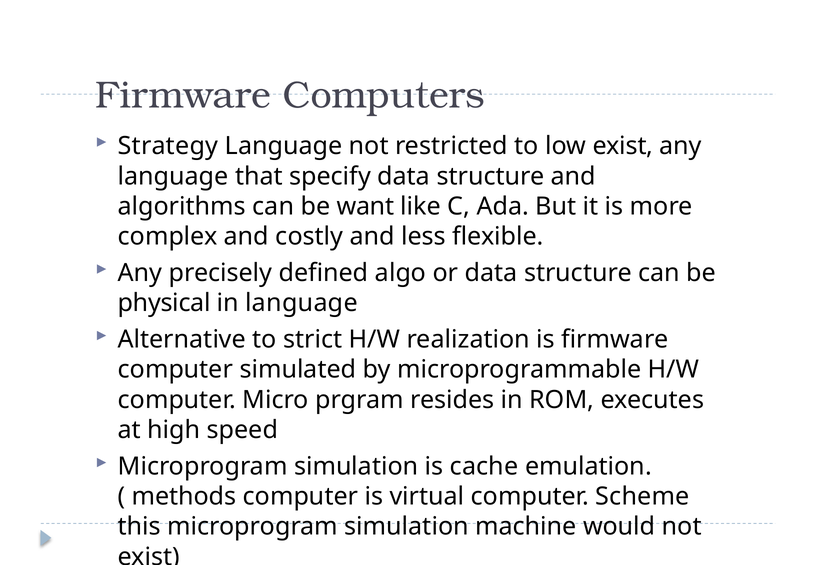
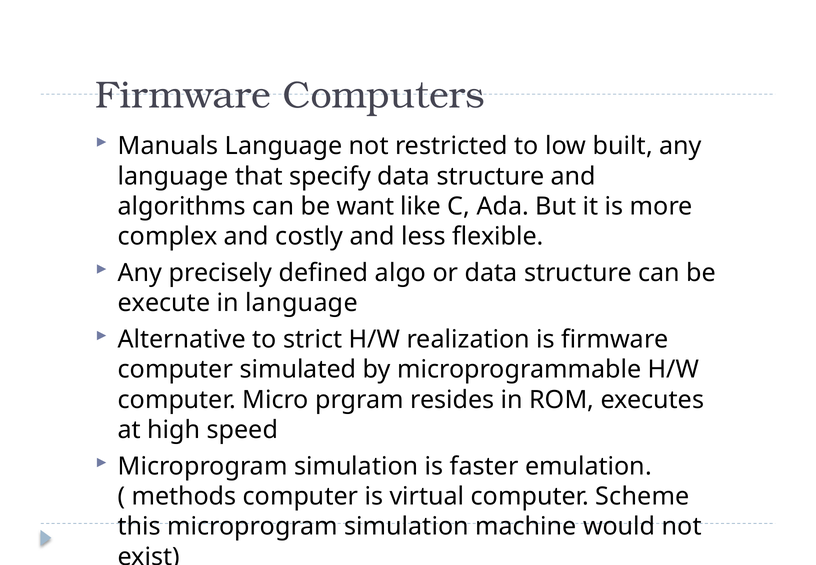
Strategy: Strategy -> Manuals
low exist: exist -> built
physical: physical -> execute
cache: cache -> faster
